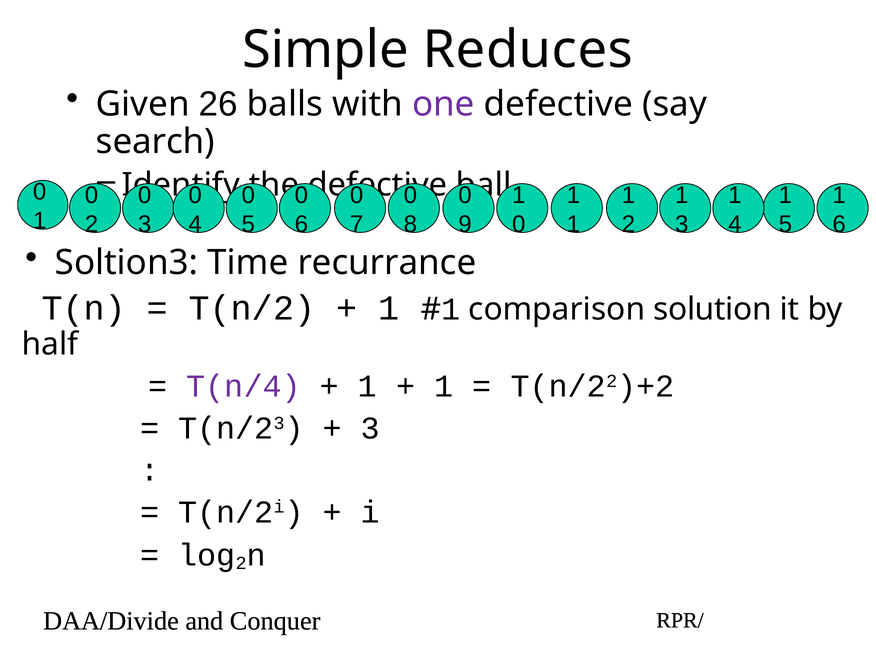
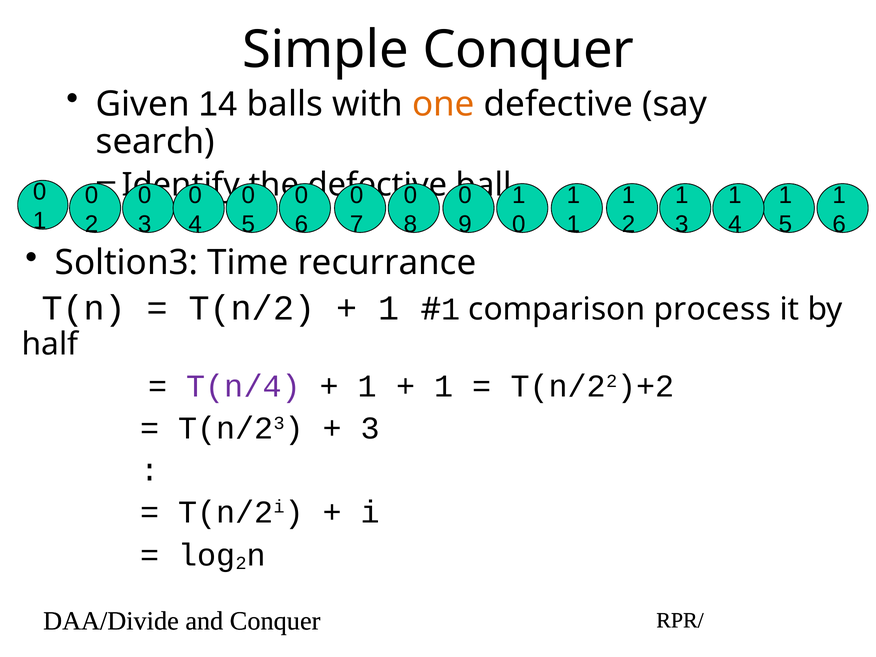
Simple Reduces: Reduces -> Conquer
26: 26 -> 14
one colour: purple -> orange
solution: solution -> process
